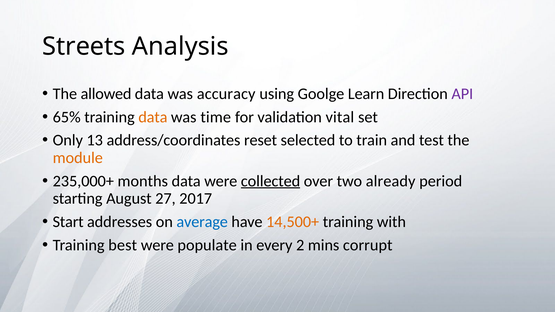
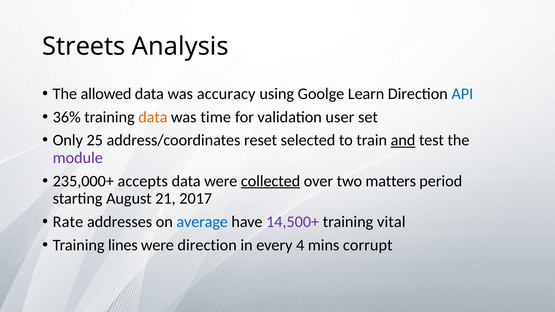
API colour: purple -> blue
65%: 65% -> 36%
vital: vital -> user
13: 13 -> 25
and underline: none -> present
module colour: orange -> purple
months: months -> accepts
already: already -> matters
27: 27 -> 21
Start: Start -> Rate
14,500+ colour: orange -> purple
with: with -> vital
best: best -> lines
were populate: populate -> direction
2: 2 -> 4
